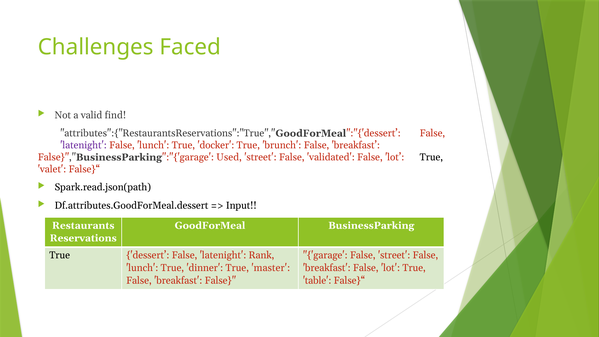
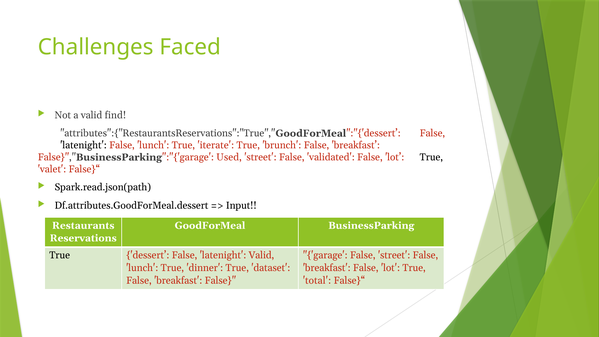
latenight at (84, 145) colour: purple -> black
docker: docker -> iterate
latenight Rank: Rank -> Valid
master: master -> dataset
table: table -> total
